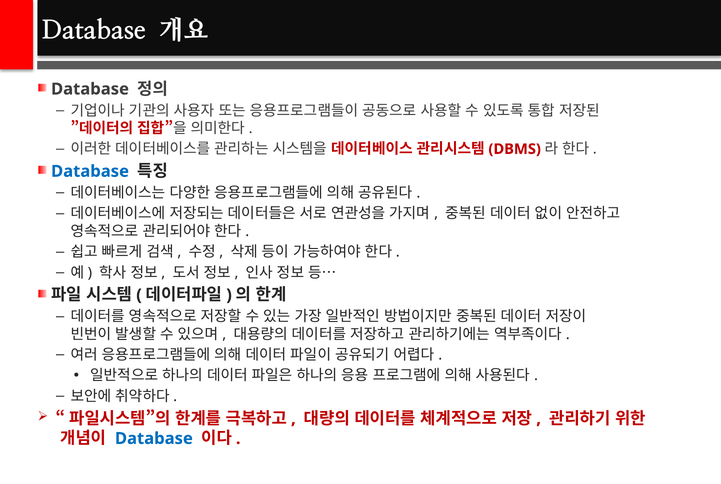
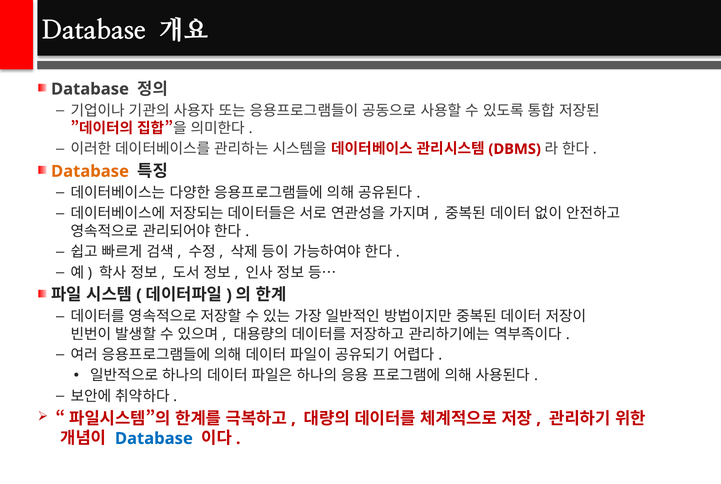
Database at (90, 172) colour: blue -> orange
